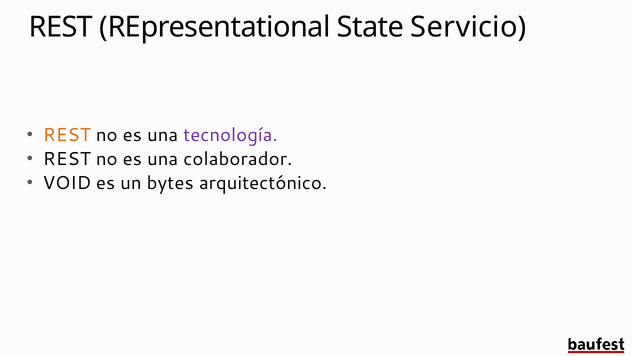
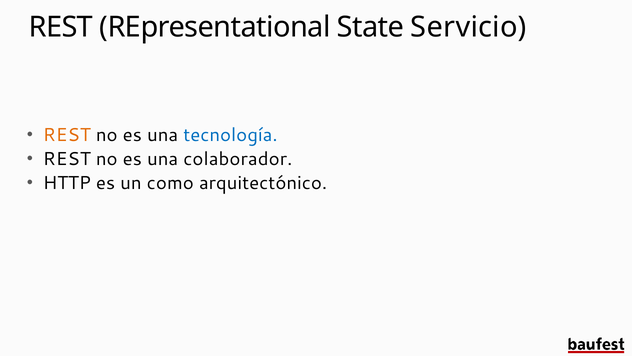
tecnología colour: purple -> blue
VOID: VOID -> HTTP
bytes: bytes -> como
